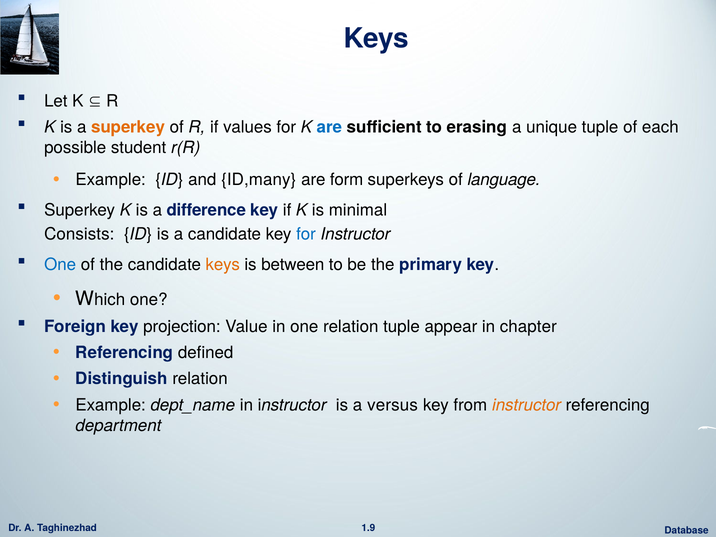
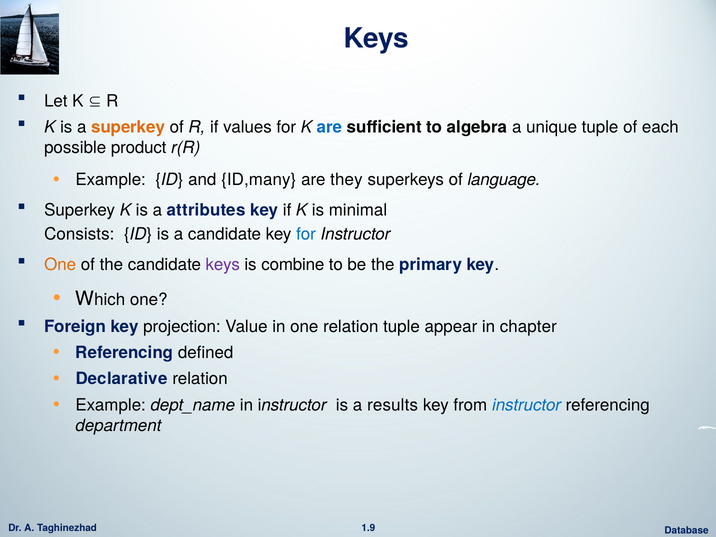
erasing: erasing -> algebra
student: student -> product
form: form -> they
difference: difference -> attributes
One at (60, 265) colour: blue -> orange
keys at (223, 265) colour: orange -> purple
between: between -> combine
Distinguish: Distinguish -> Declarative
versus: versus -> results
instructor at (527, 405) colour: orange -> blue
